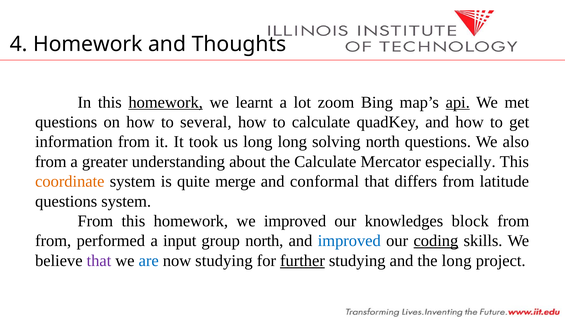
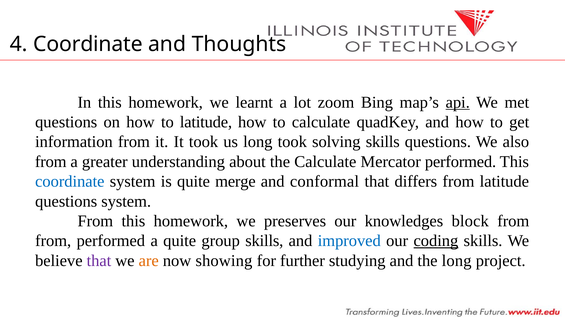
4 Homework: Homework -> Coordinate
homework at (166, 102) underline: present -> none
to several: several -> latitude
long long: long -> took
solving north: north -> skills
Mercator especially: especially -> performed
coordinate at (70, 181) colour: orange -> blue
we improved: improved -> preserves
a input: input -> quite
group north: north -> skills
are colour: blue -> orange
now studying: studying -> showing
further underline: present -> none
